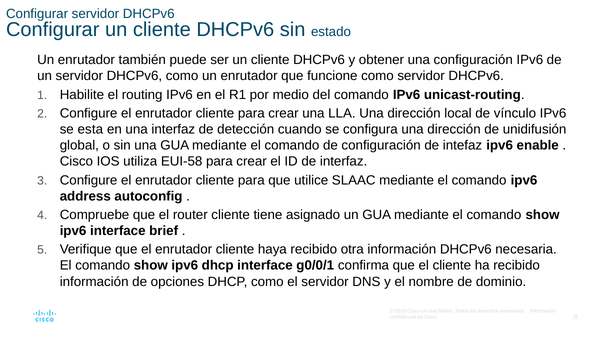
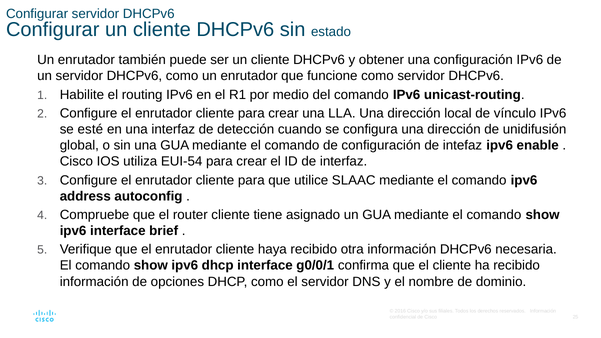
esta: esta -> esté
EUI-58: EUI-58 -> EUI-54
